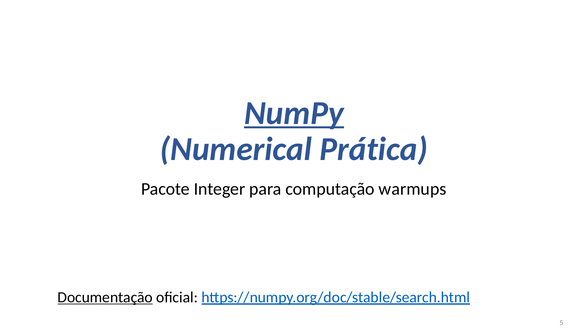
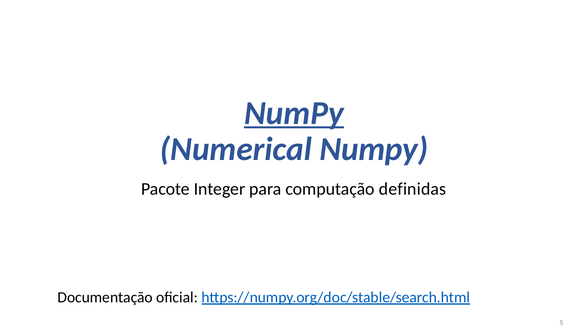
Numerical Prática: Prática -> Numpy
warmups: warmups -> definidas
Documentação underline: present -> none
